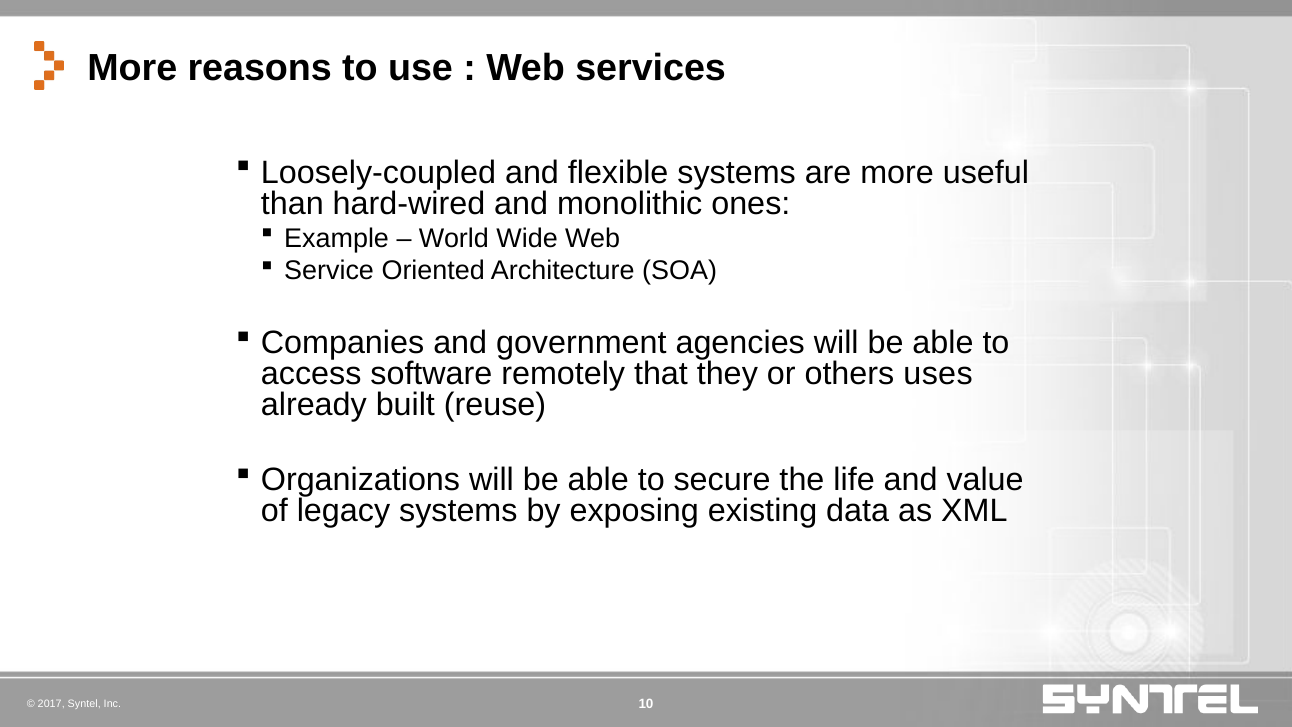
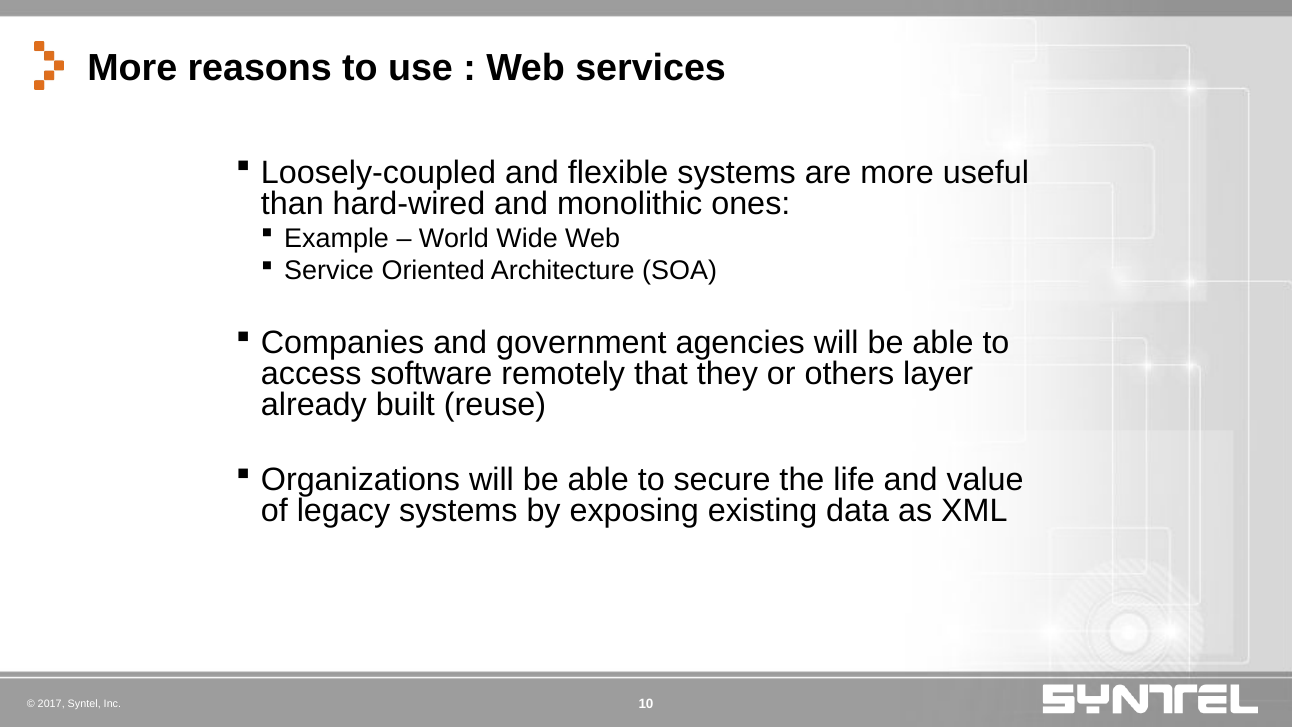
uses: uses -> layer
